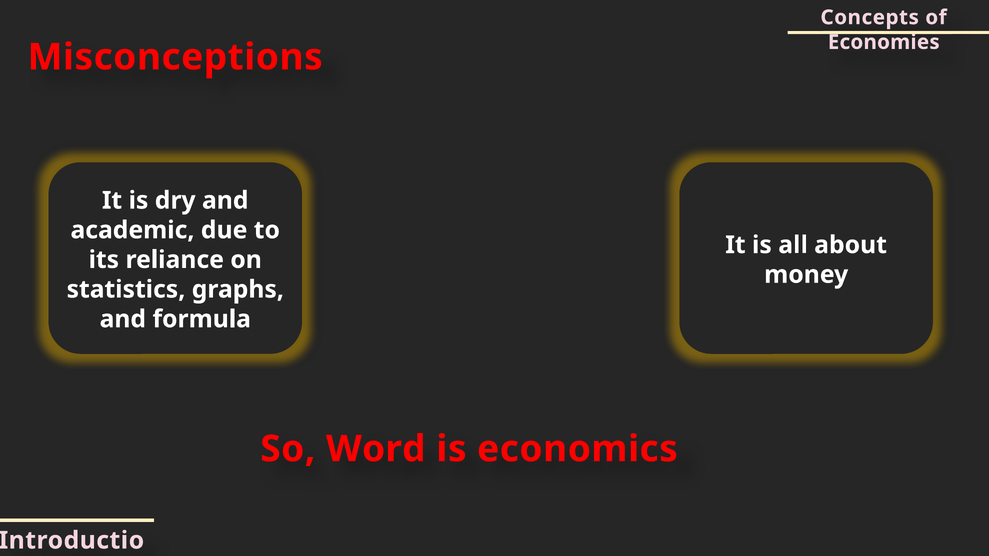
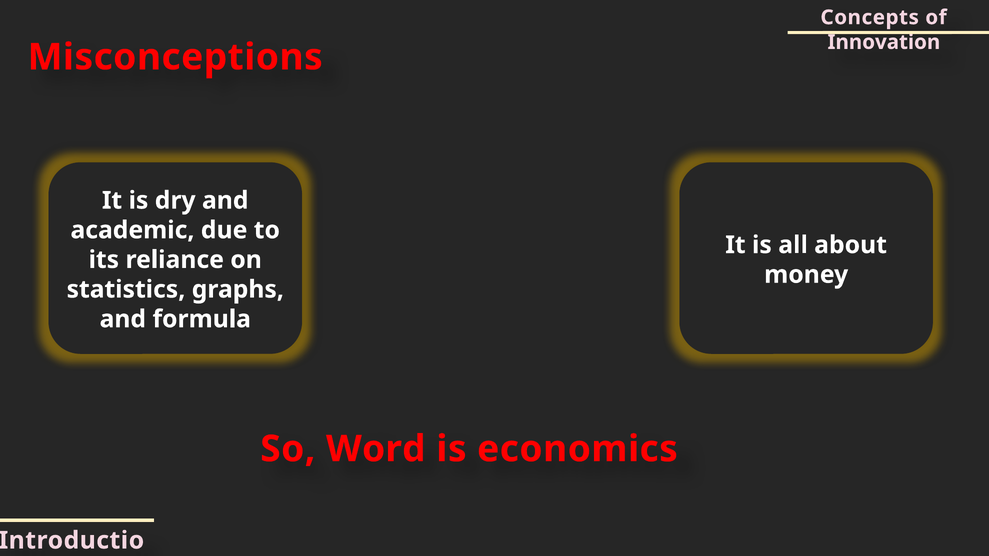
Economies: Economies -> Innovation
